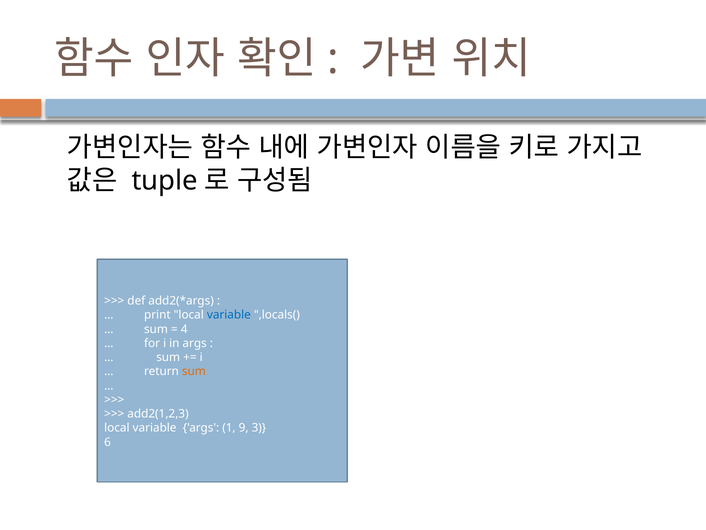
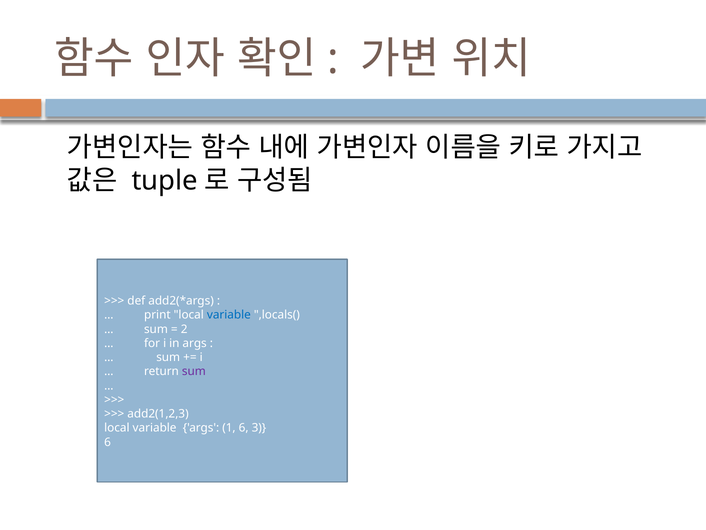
4: 4 -> 2
sum at (194, 371) colour: orange -> purple
1 9: 9 -> 6
